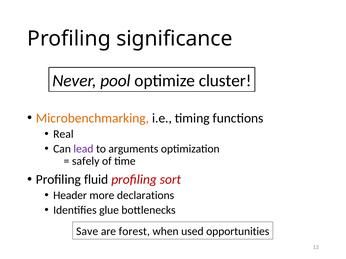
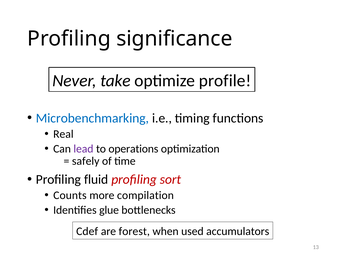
pool: pool -> take
cluster: cluster -> profile
Microbenchmarking colour: orange -> blue
arguments: arguments -> operations
Header: Header -> Counts
declarations: declarations -> compilation
Save: Save -> Cdef
opportunities: opportunities -> accumulators
